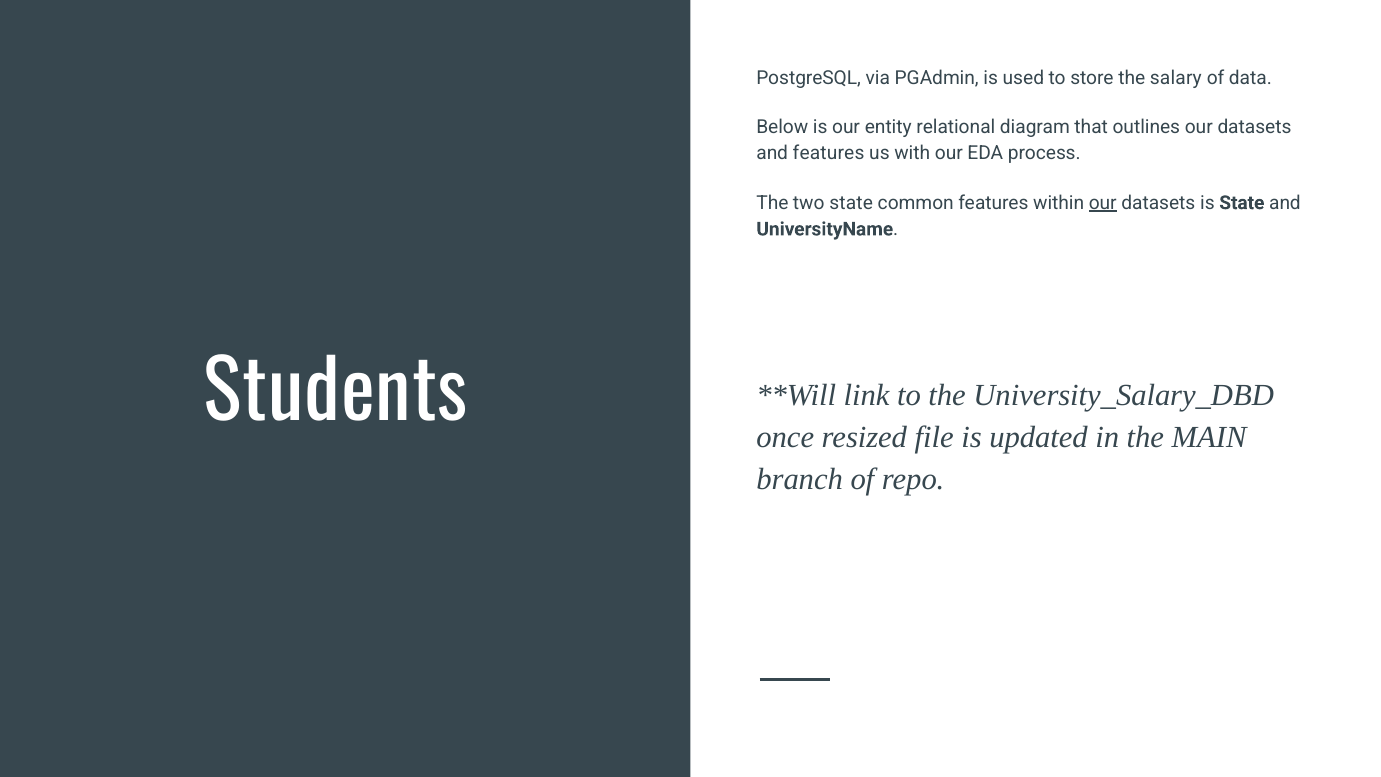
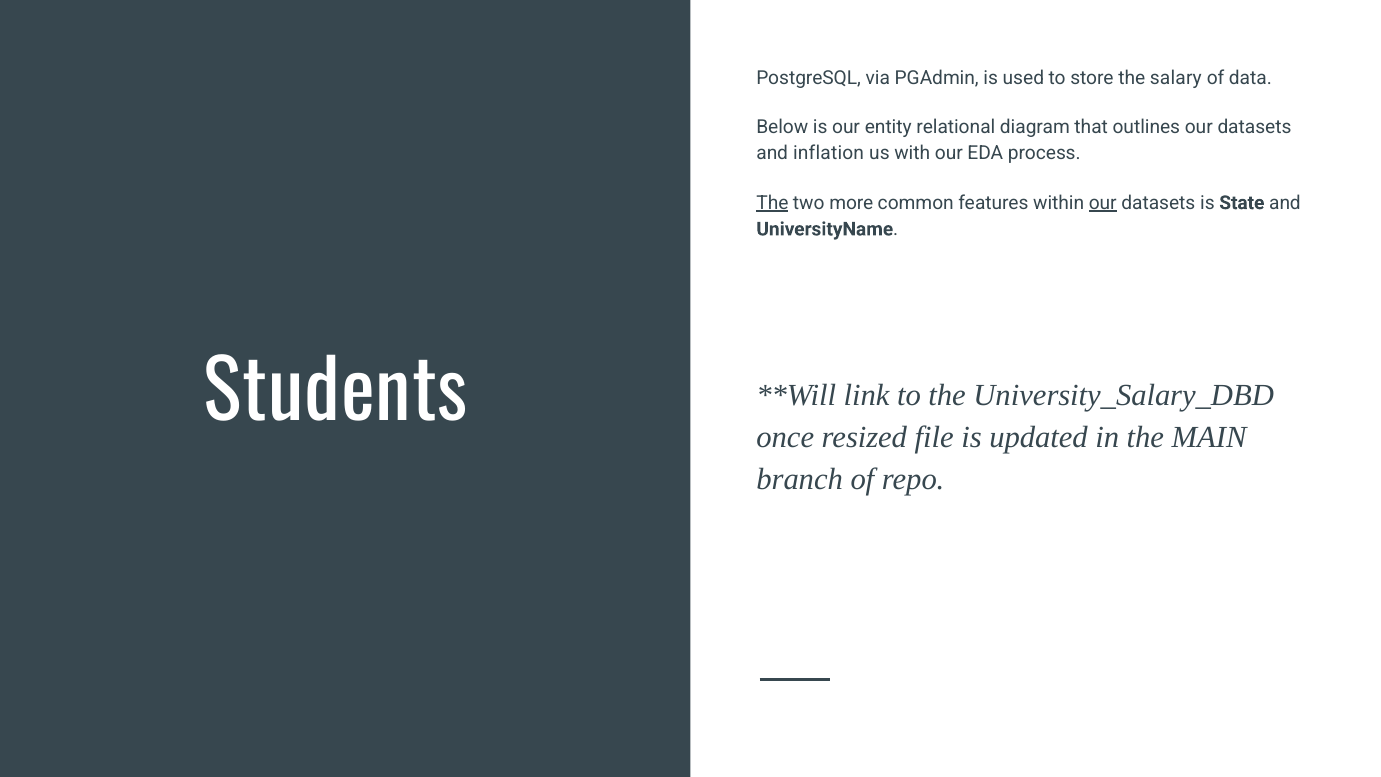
and features: features -> inflation
The at (772, 203) underline: none -> present
two state: state -> more
